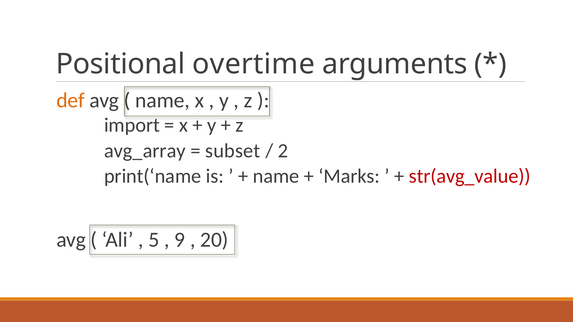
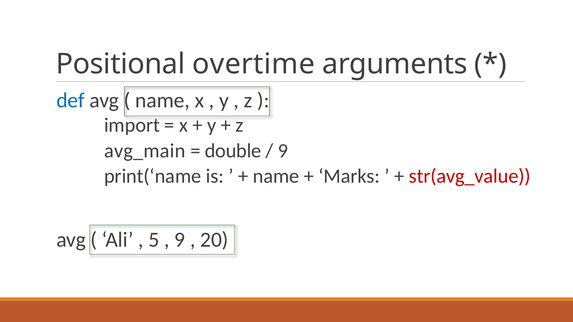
def colour: orange -> blue
avg_array: avg_array -> avg_main
subset: subset -> double
2 at (283, 151): 2 -> 9
